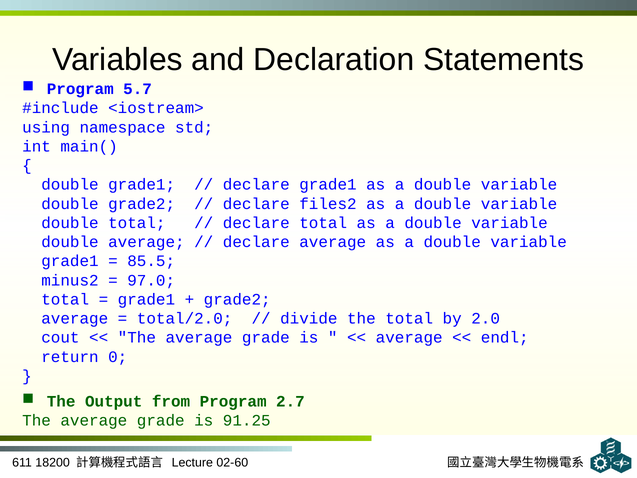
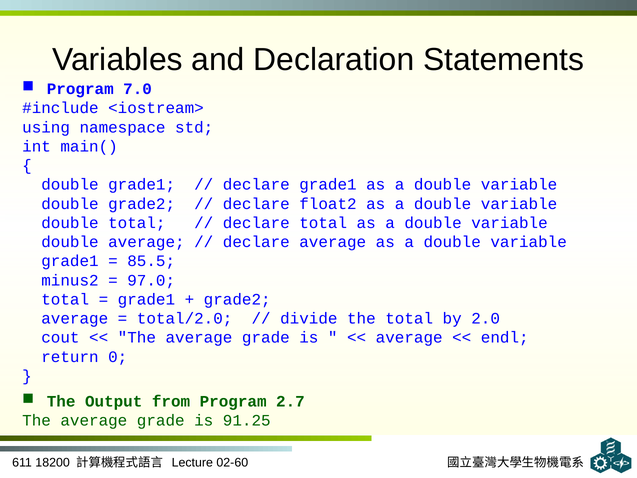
5.7: 5.7 -> 7.0
files2: files2 -> float2
